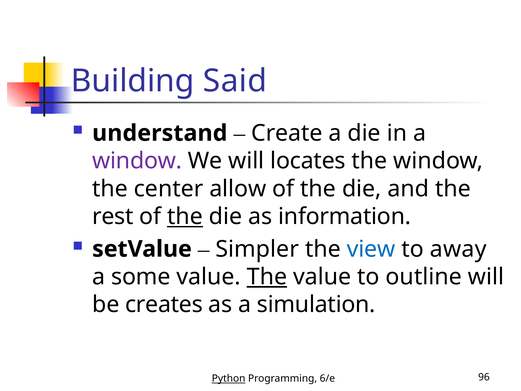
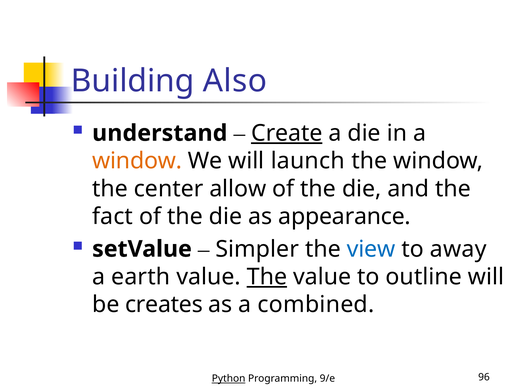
Said: Said -> Also
Create underline: none -> present
window at (137, 161) colour: purple -> orange
locates: locates -> launch
rest: rest -> fact
the at (185, 216) underline: present -> none
information: information -> appearance
some: some -> earth
simulation: simulation -> combined
6/e: 6/e -> 9/e
